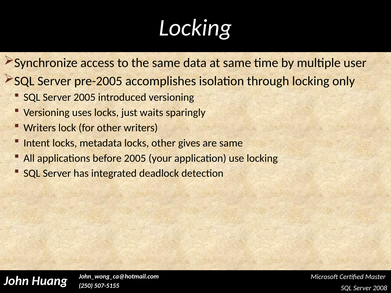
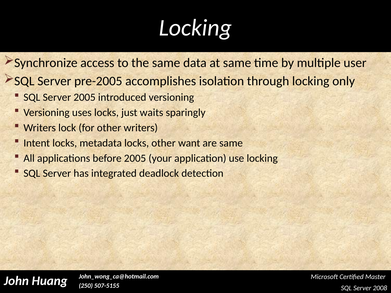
gives: gives -> want
